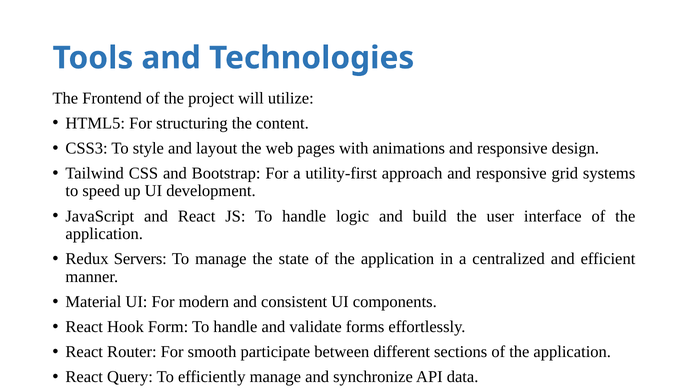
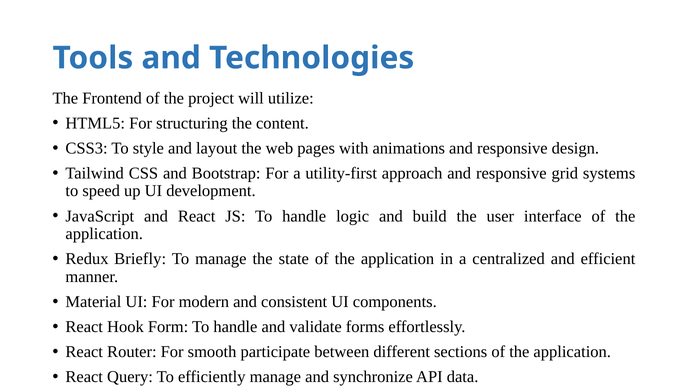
Servers: Servers -> Briefly
